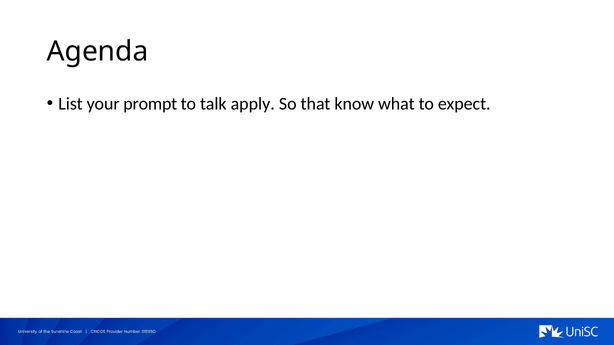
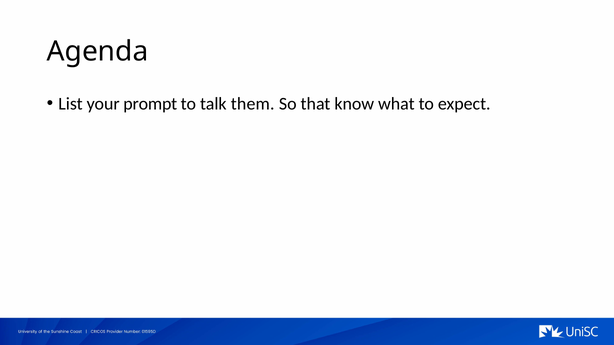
apply: apply -> them
